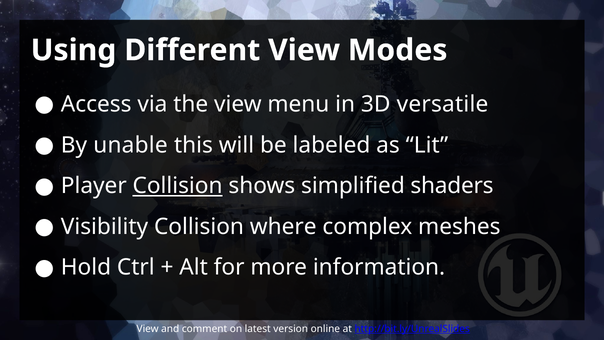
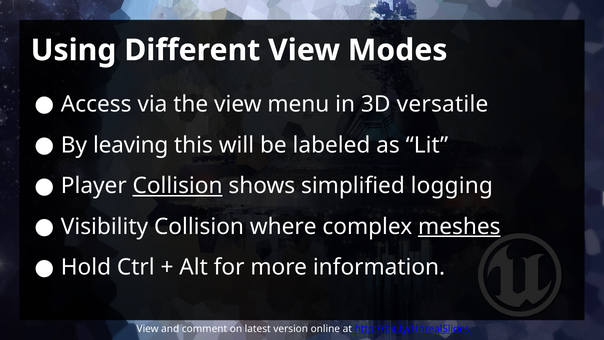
unable: unable -> leaving
shaders: shaders -> logging
meshes underline: none -> present
